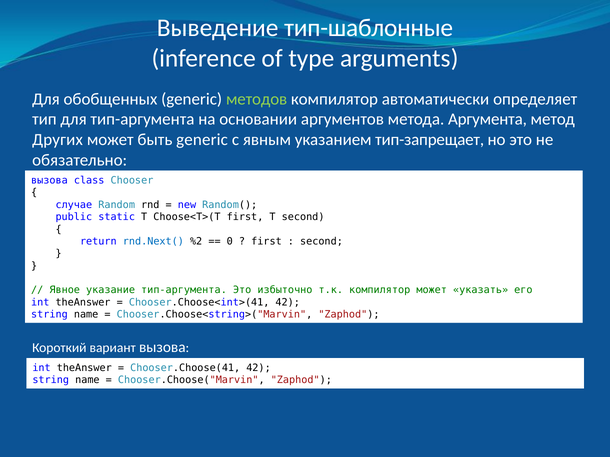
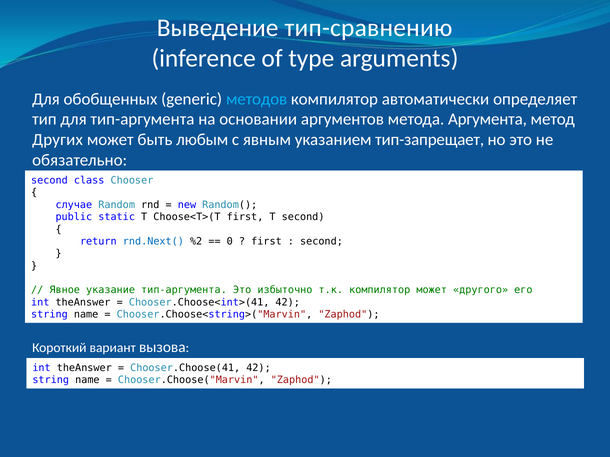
тип-шаблонные: тип-шаблонные -> тип-сравнению
методов colour: light green -> light blue
быть generic: generic -> любым
вызова at (49, 181): вызова -> second
указать: указать -> другого
